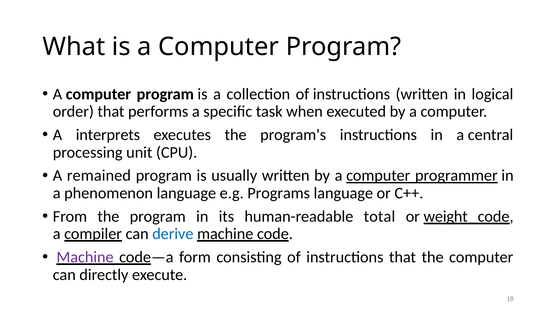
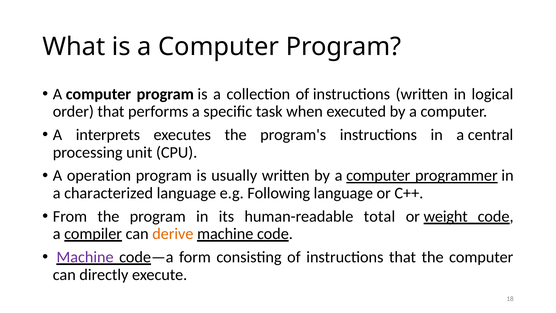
remained: remained -> operation
phenomenon: phenomenon -> characterized
Programs: Programs -> Following
derive colour: blue -> orange
